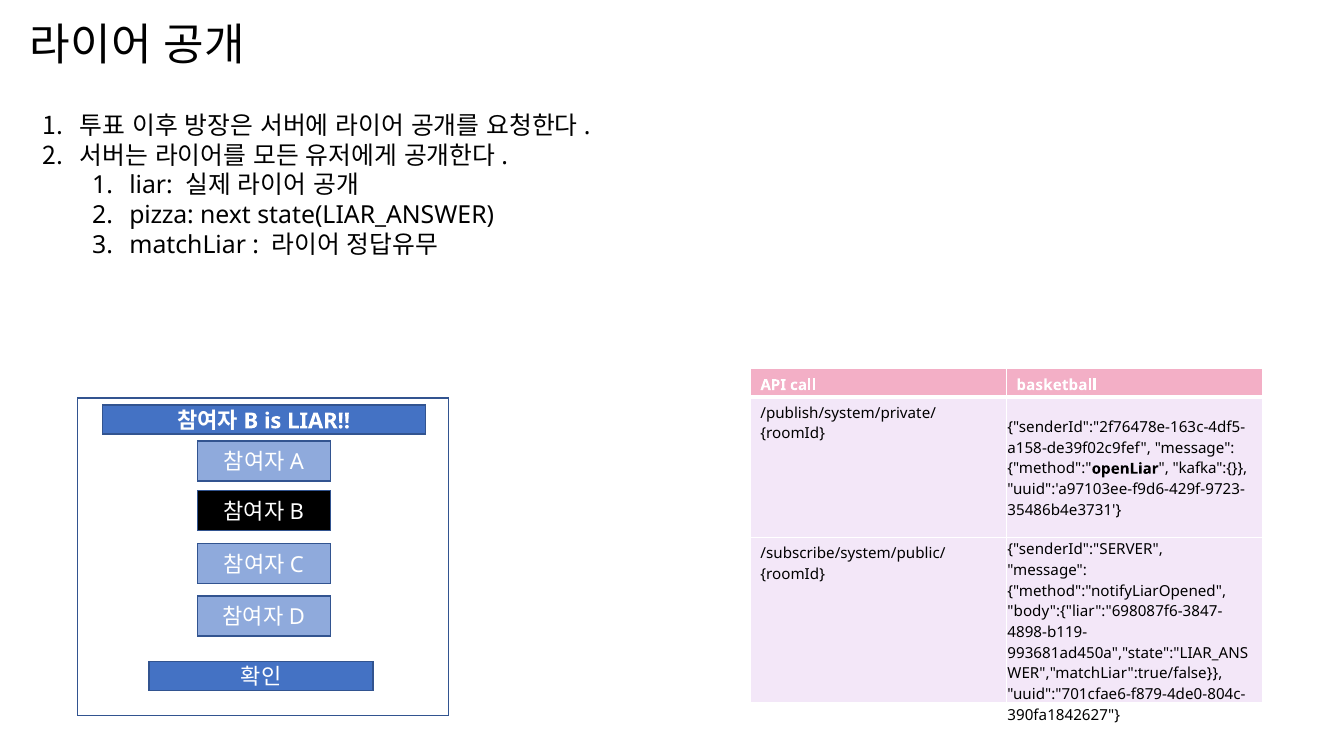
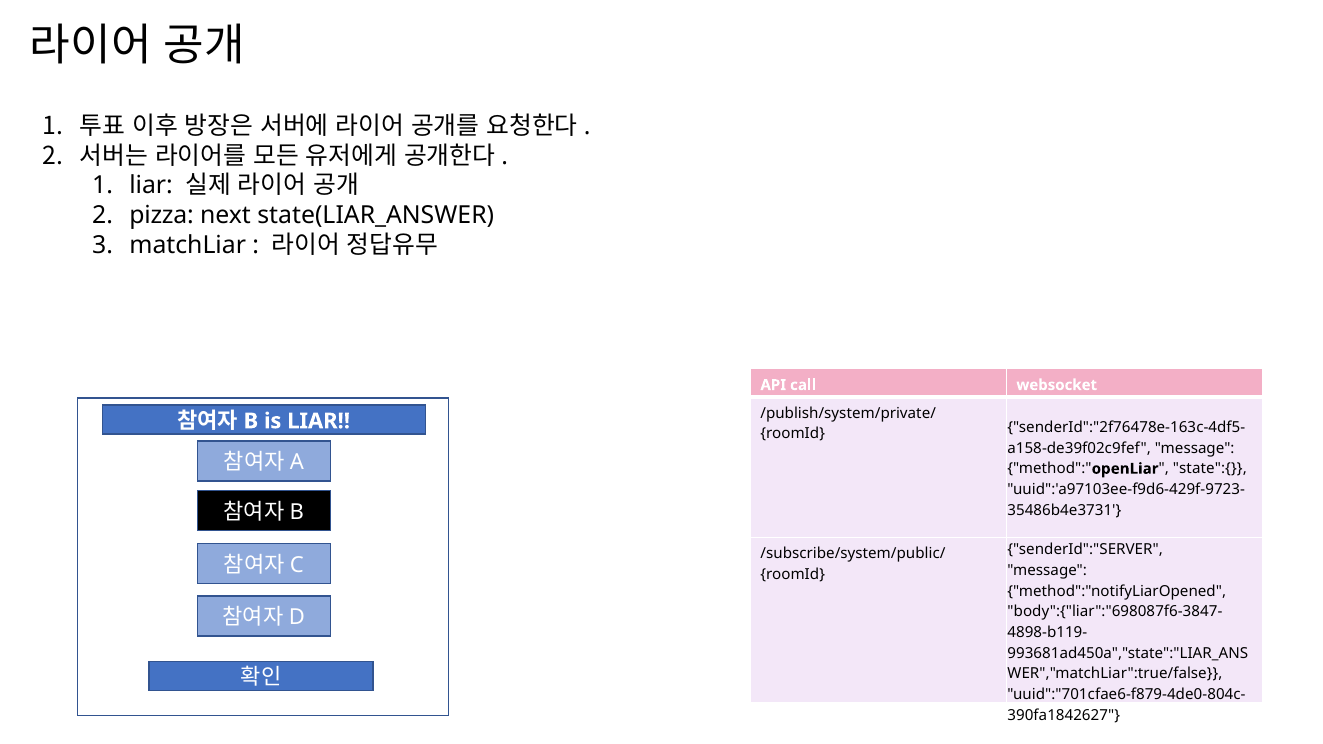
basketball: basketball -> websocket
kafka":{: kafka":{ -> state":{
